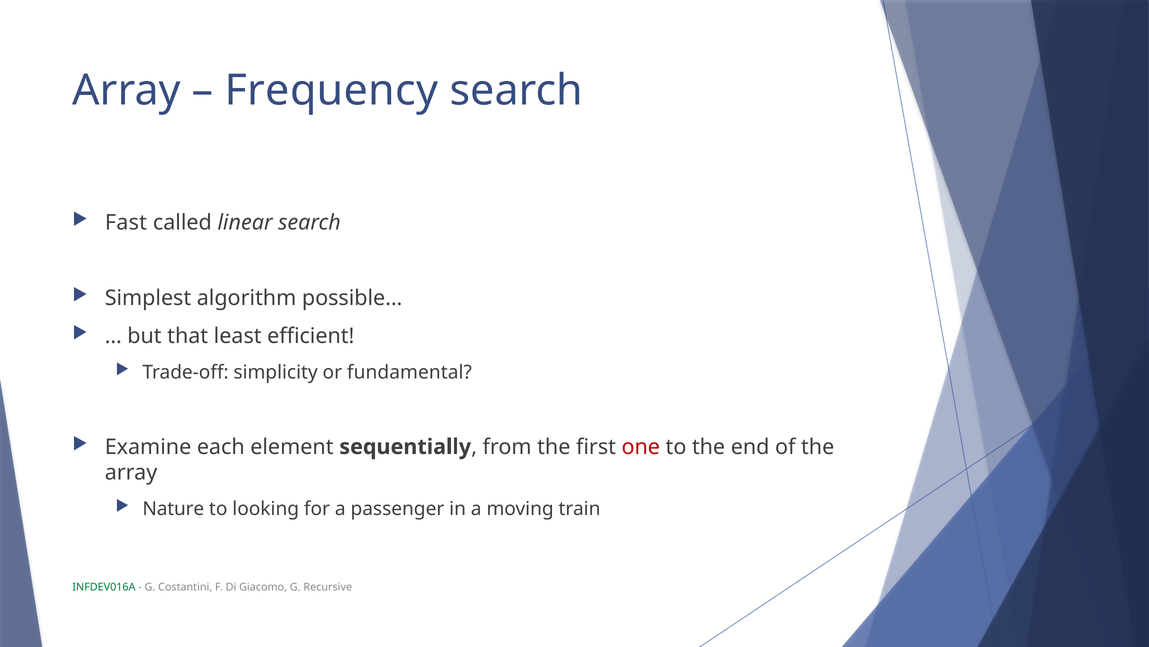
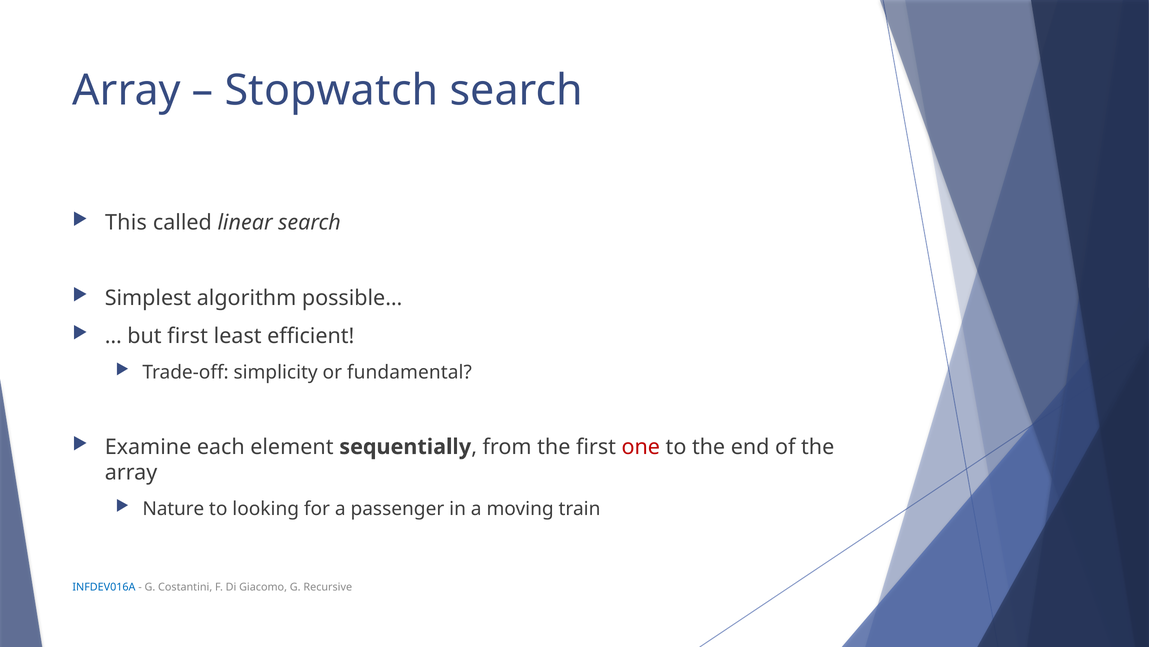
Frequency: Frequency -> Stopwatch
Fast: Fast -> This
but that: that -> first
INFDEV016A colour: green -> blue
